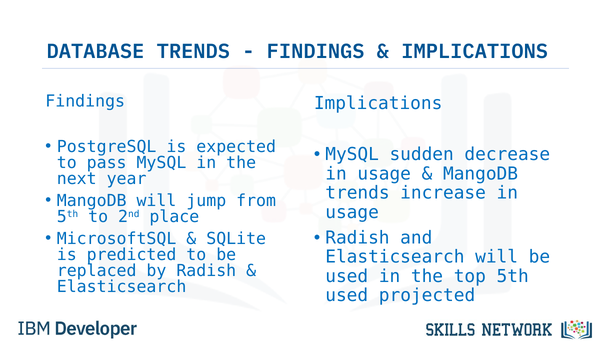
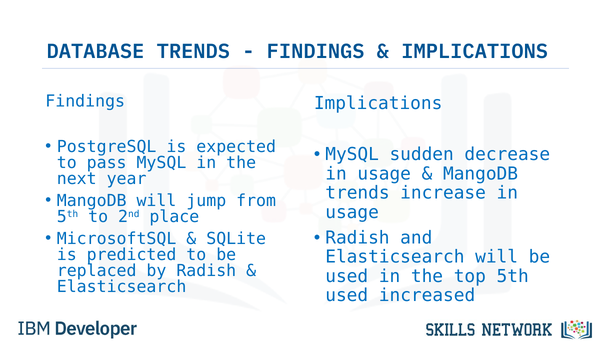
projected: projected -> increased
